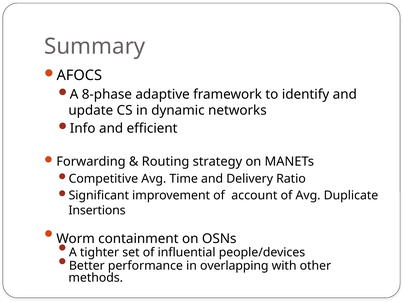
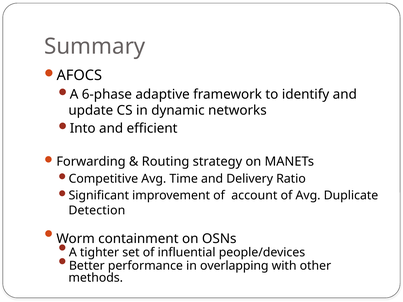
8-phase: 8-phase -> 6-phase
Info: Info -> Into
Insertions: Insertions -> Detection
